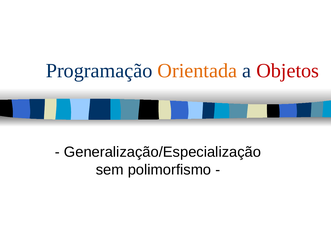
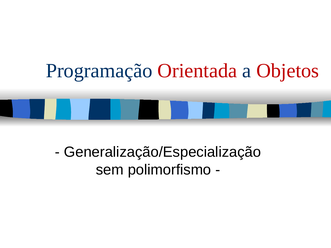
Orientada colour: orange -> red
